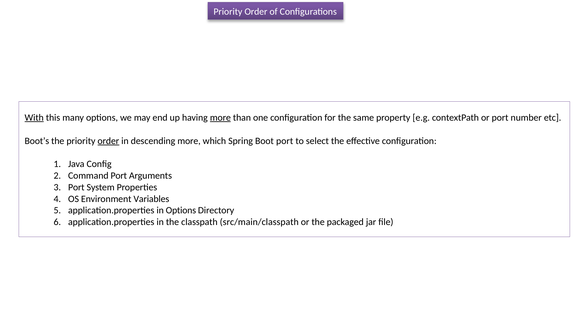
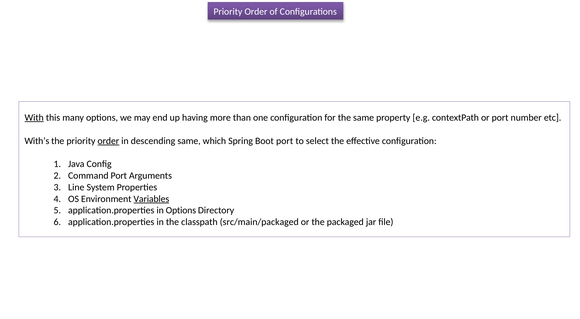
more at (220, 118) underline: present -> none
Boot’s: Boot’s -> With’s
descending more: more -> same
Port at (76, 187): Port -> Line
Variables underline: none -> present
src/main/classpath: src/main/classpath -> src/main/packaged
